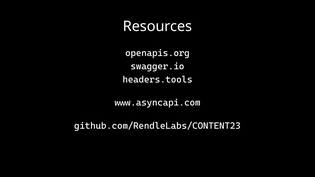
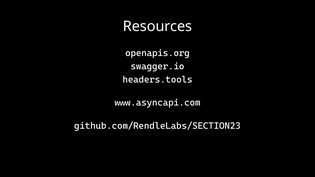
github.com/RendleLabs/CONTENT23: github.com/RendleLabs/CONTENT23 -> github.com/RendleLabs/SECTION23
